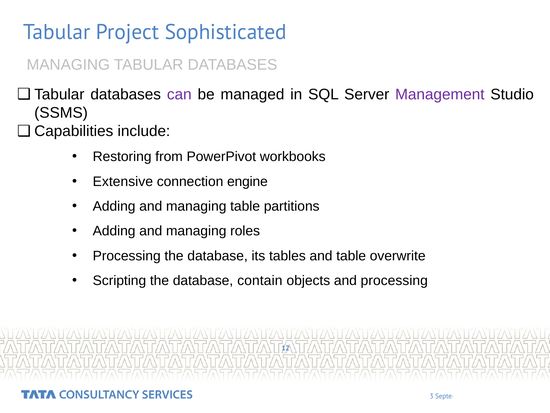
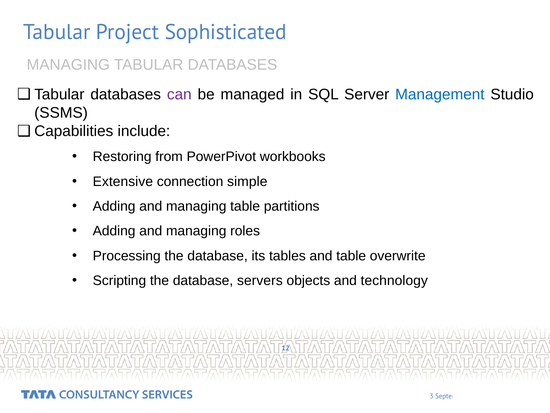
Management colour: purple -> blue
engine: engine -> simple
contain: contain -> servers
and processing: processing -> technology
